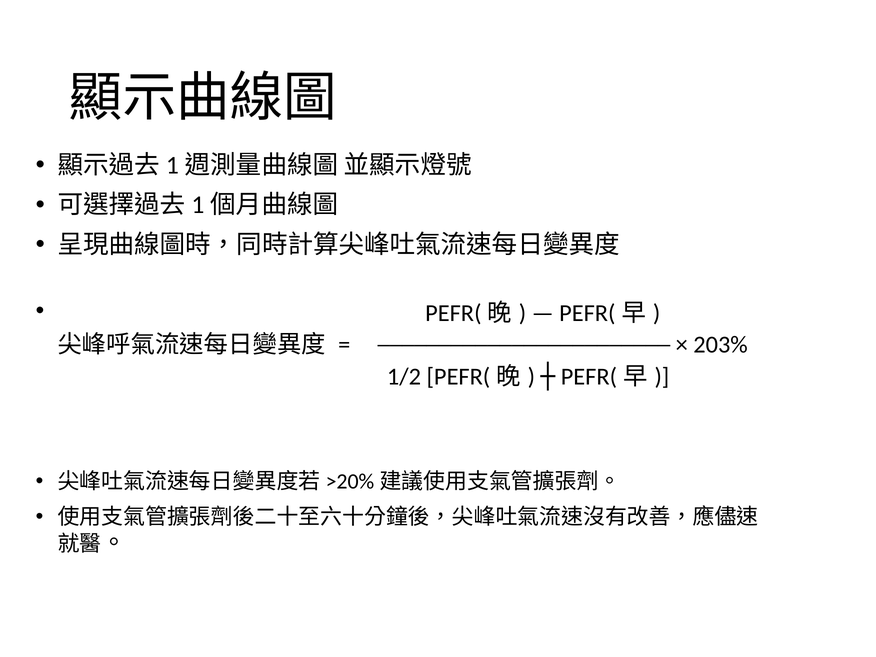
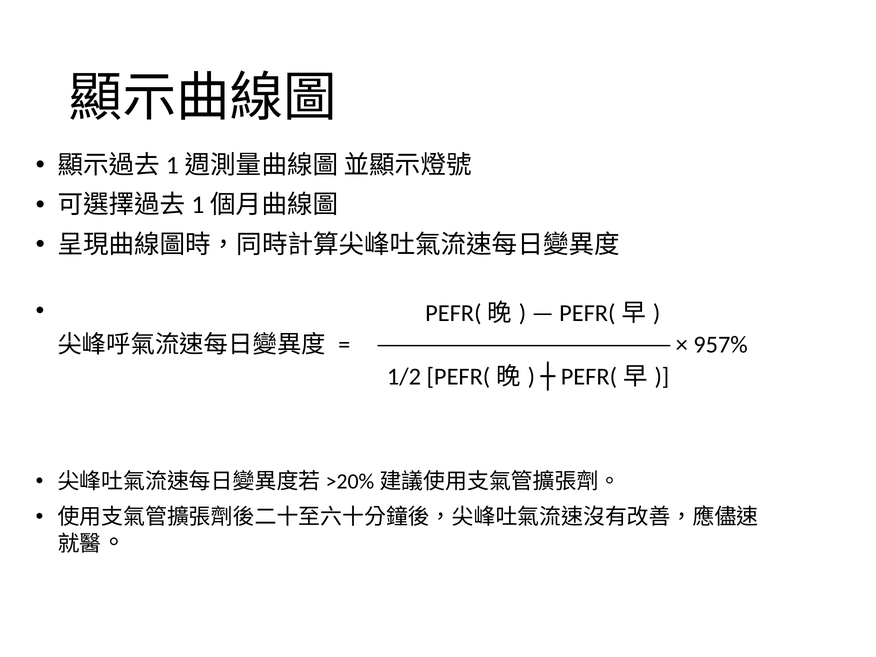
203%: 203% -> 957%
